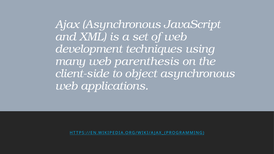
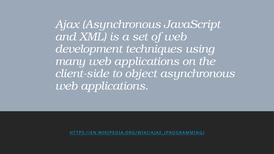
many web parenthesis: parenthesis -> applications
